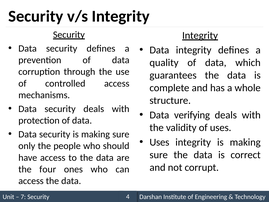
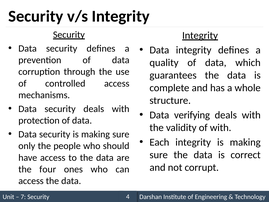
of uses: uses -> with
Uses at (159, 142): Uses -> Each
